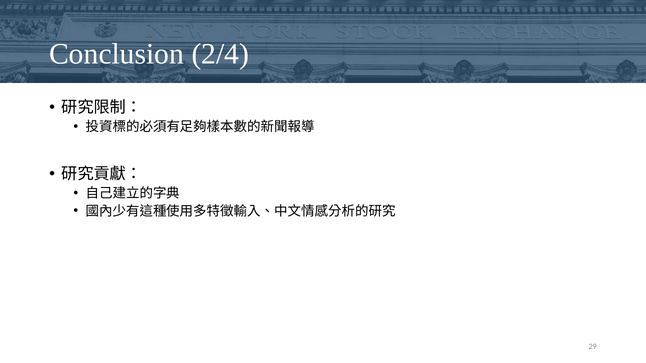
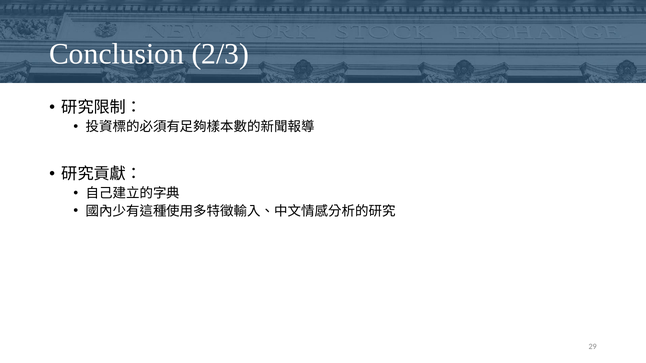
2/4: 2/4 -> 2/3
